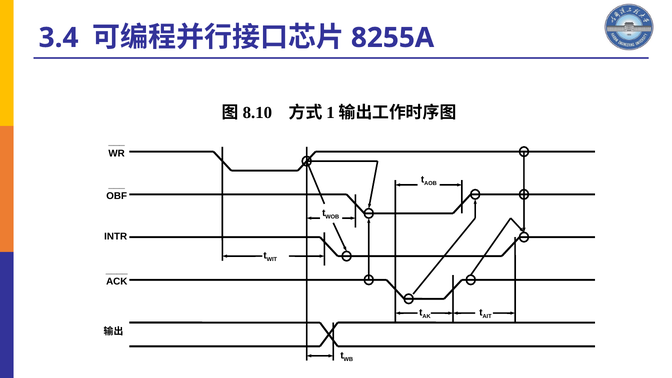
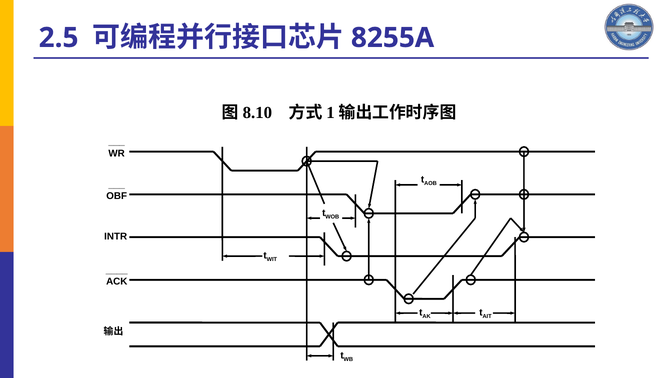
3.4: 3.4 -> 2.5
